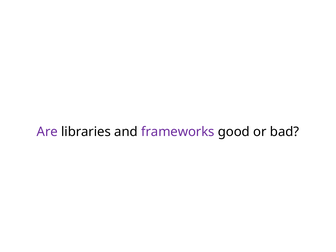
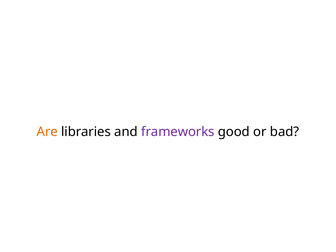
Are colour: purple -> orange
